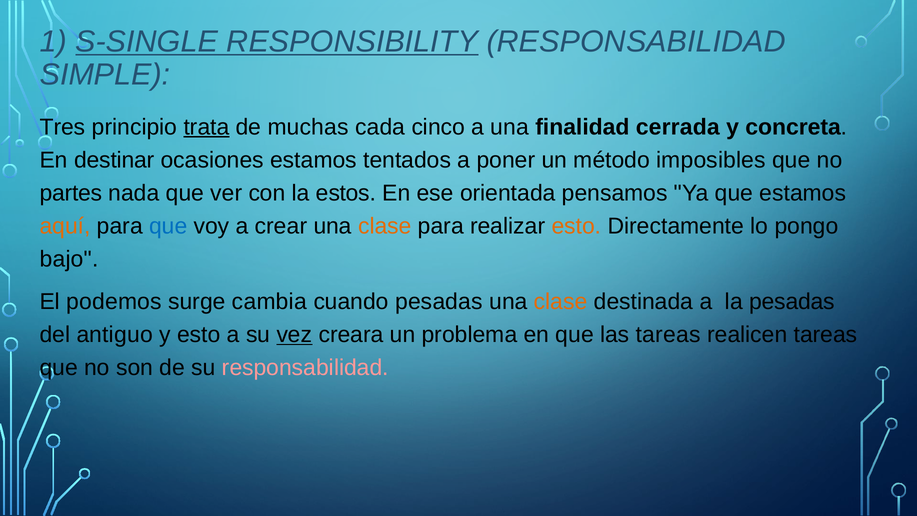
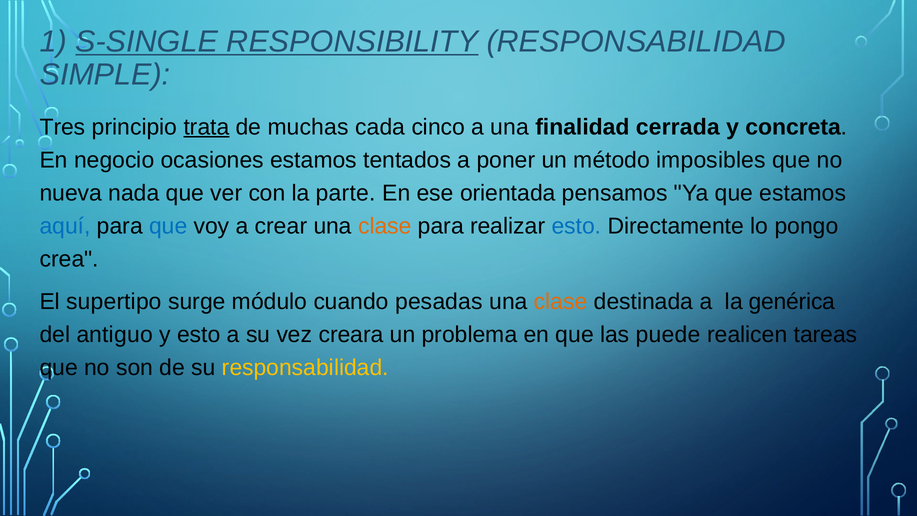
destinar: destinar -> negocio
partes: partes -> nueva
estos: estos -> parte
aquí colour: orange -> blue
esto at (577, 226) colour: orange -> blue
bajo: bajo -> crea
podemos: podemos -> supertipo
cambia: cambia -> módulo
la pesadas: pesadas -> genérica
vez underline: present -> none
las tareas: tareas -> puede
responsabilidad at (305, 368) colour: pink -> yellow
